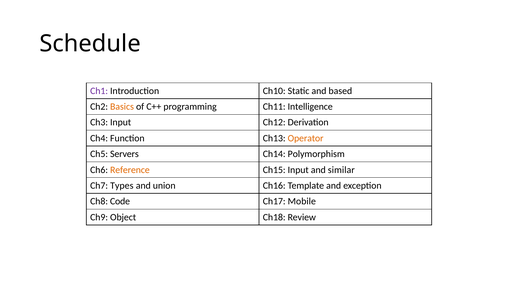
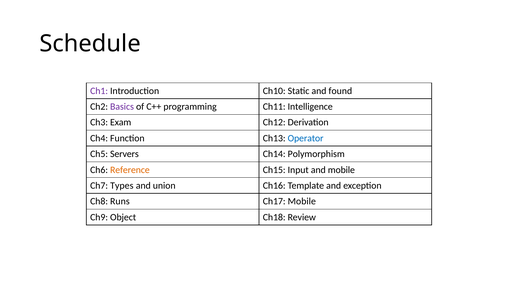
based: based -> found
Basics colour: orange -> purple
Ch3 Input: Input -> Exam
Operator colour: orange -> blue
and similar: similar -> mobile
Code: Code -> Runs
